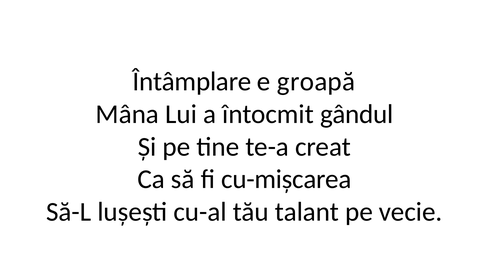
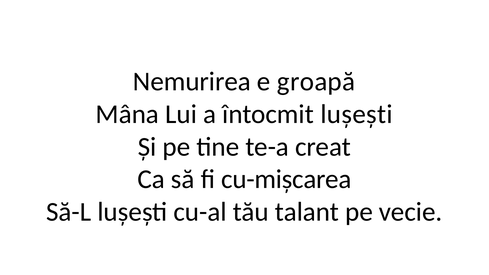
Întâmplare: Întâmplare -> Nemurirea
întocmit gândul: gândul -> lușești
